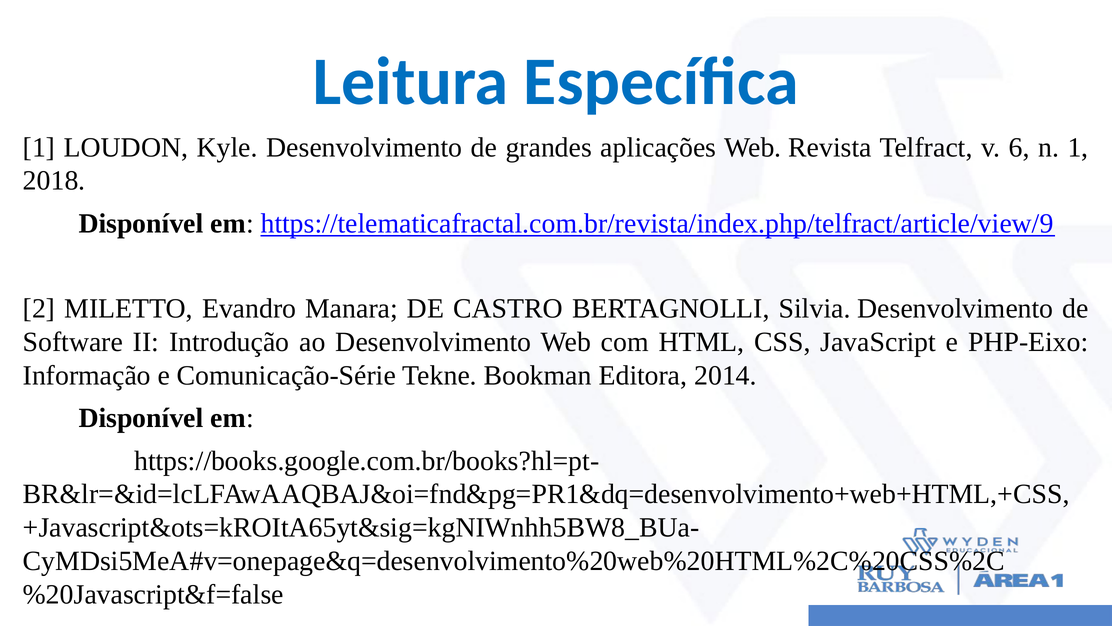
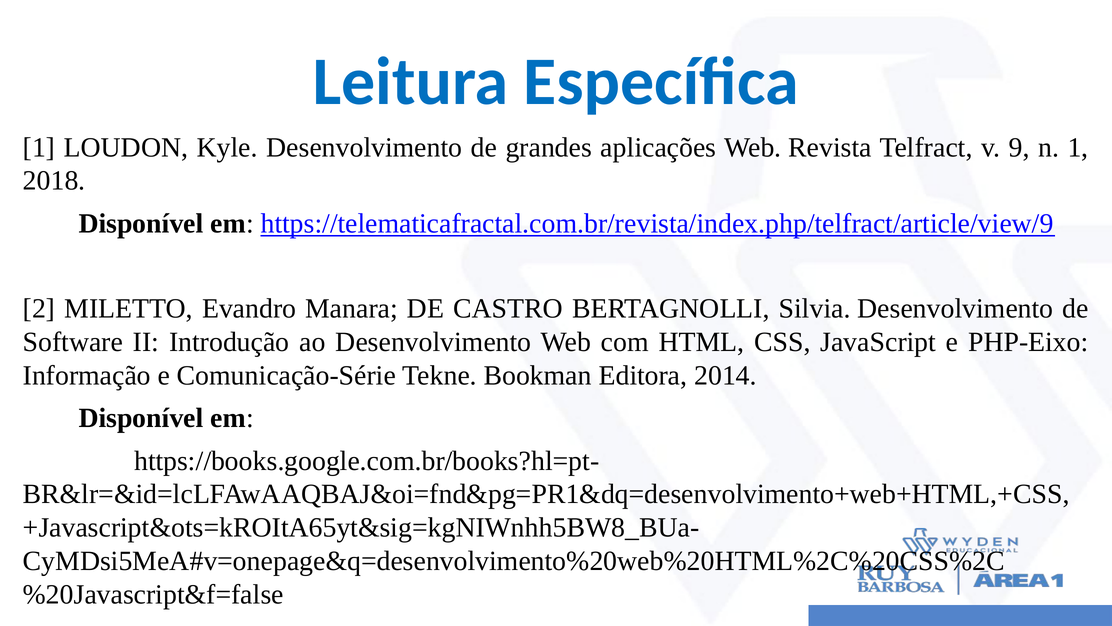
6: 6 -> 9
